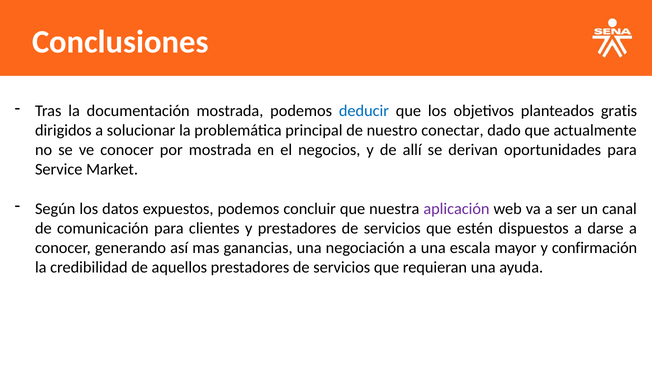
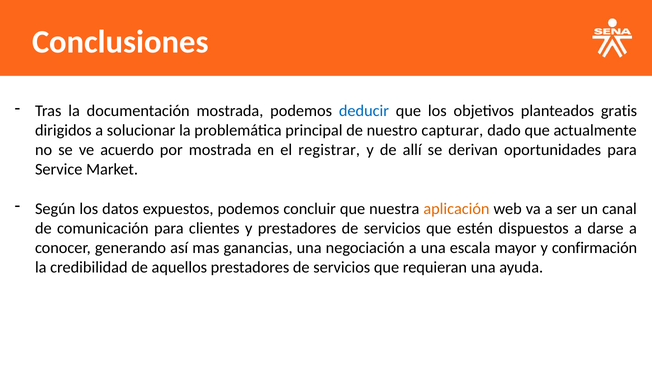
conectar: conectar -> capturar
ve conocer: conocer -> acuerdo
negocios: negocios -> registrar
aplicación colour: purple -> orange
